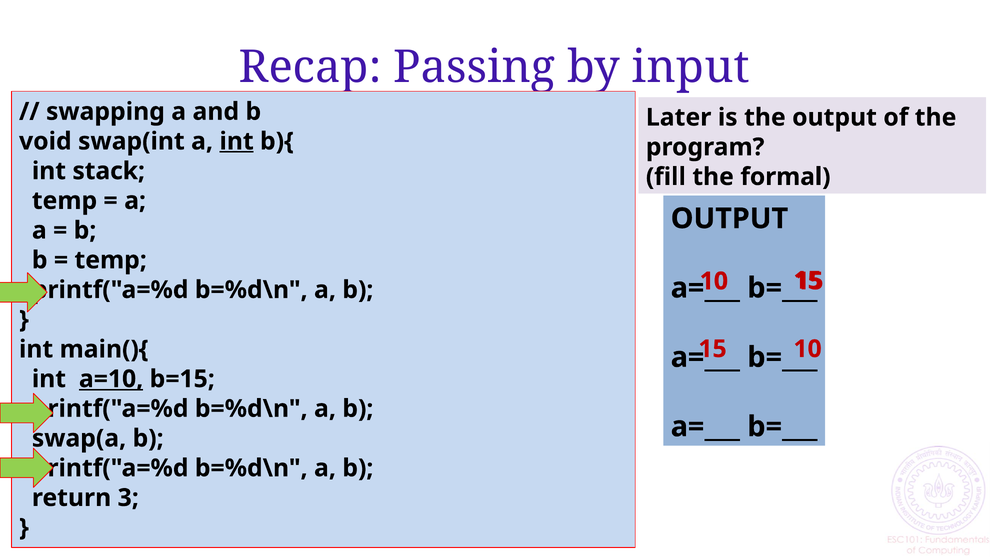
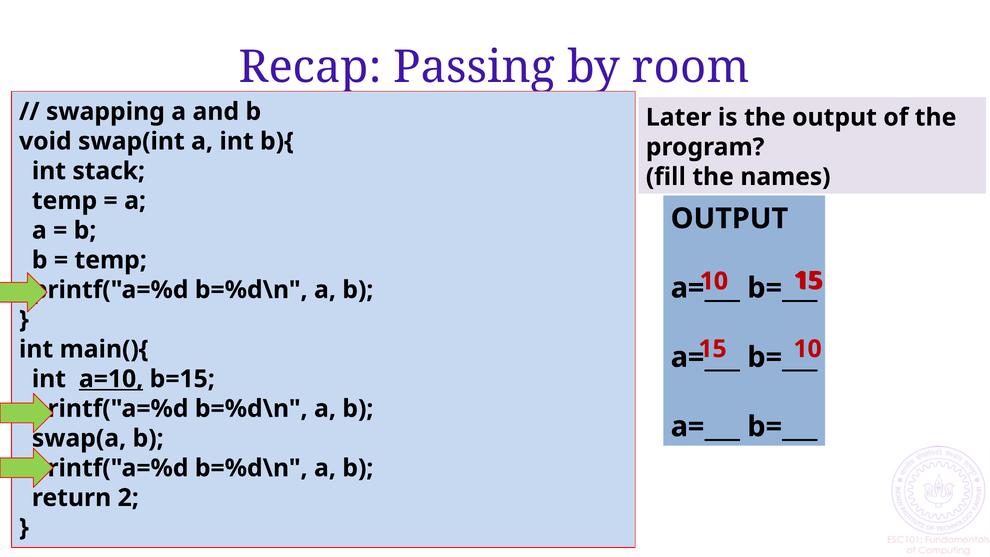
input: input -> room
int at (237, 141) underline: present -> none
formal: formal -> names
3: 3 -> 2
